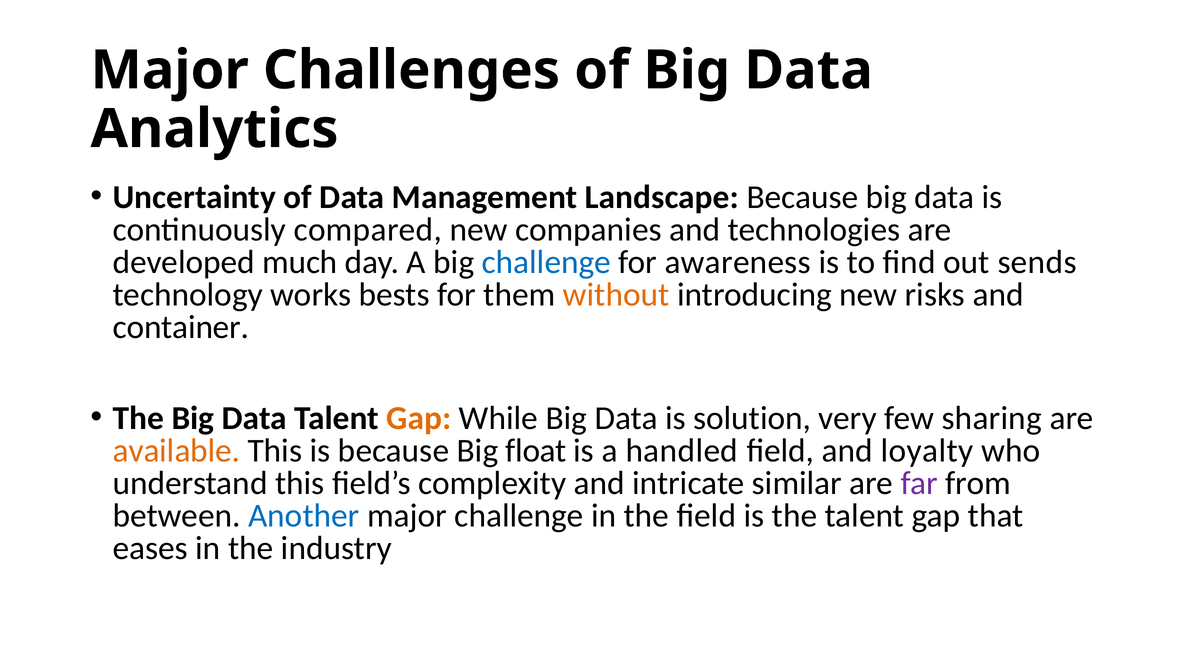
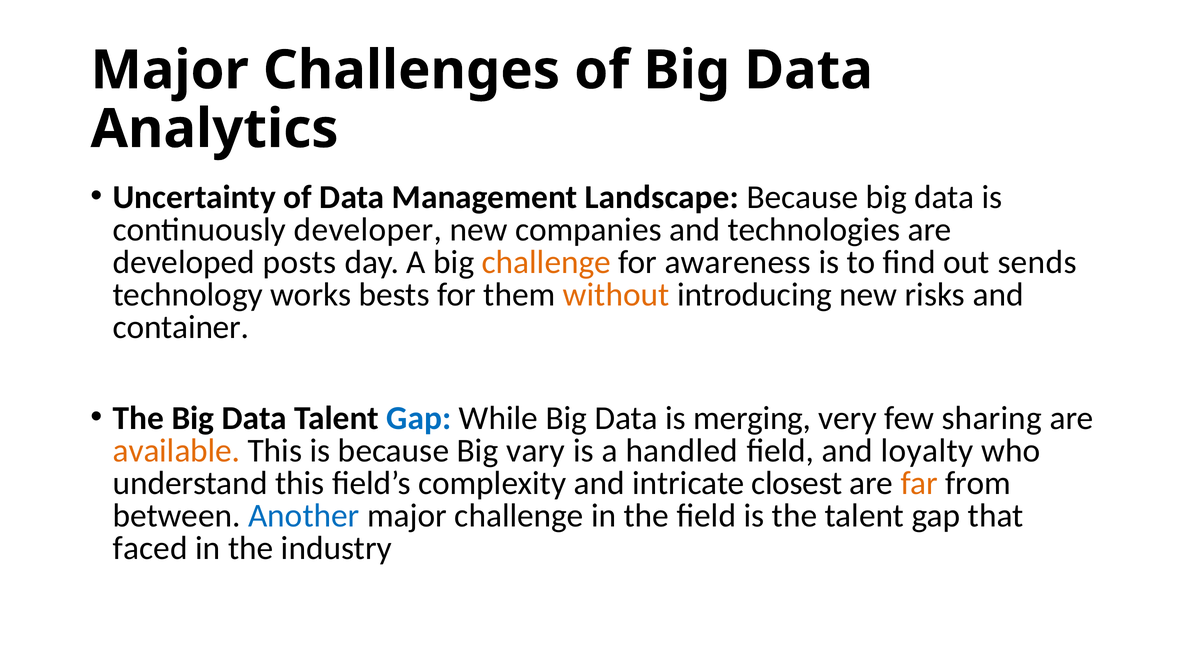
compared: compared -> developer
much: much -> posts
challenge at (546, 262) colour: blue -> orange
Gap at (419, 418) colour: orange -> blue
solution: solution -> merging
float: float -> vary
similar: similar -> closest
far colour: purple -> orange
eases: eases -> faced
